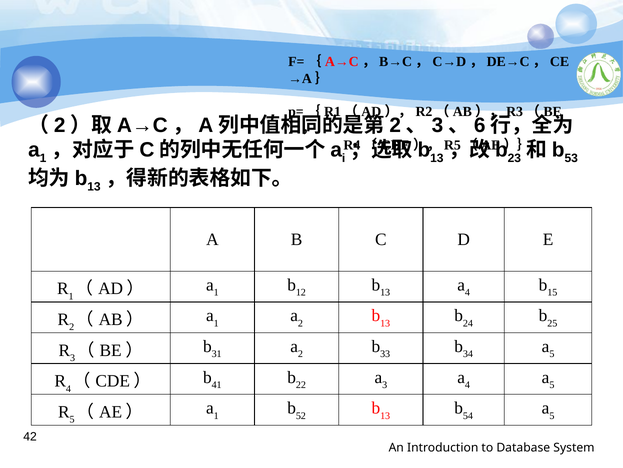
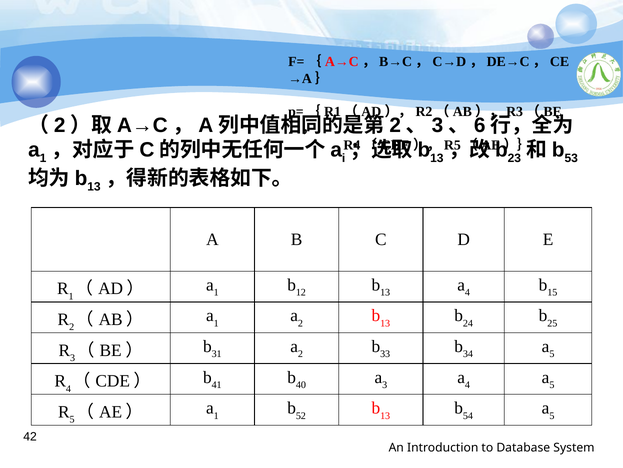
22: 22 -> 40
